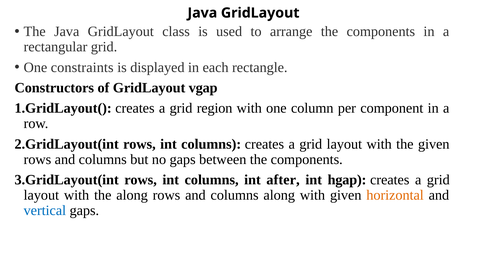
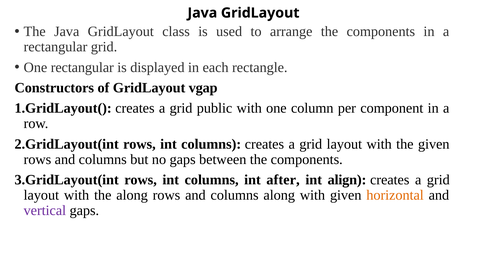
One constraints: constraints -> rectangular
region: region -> public
hgap: hgap -> align
vertical colour: blue -> purple
